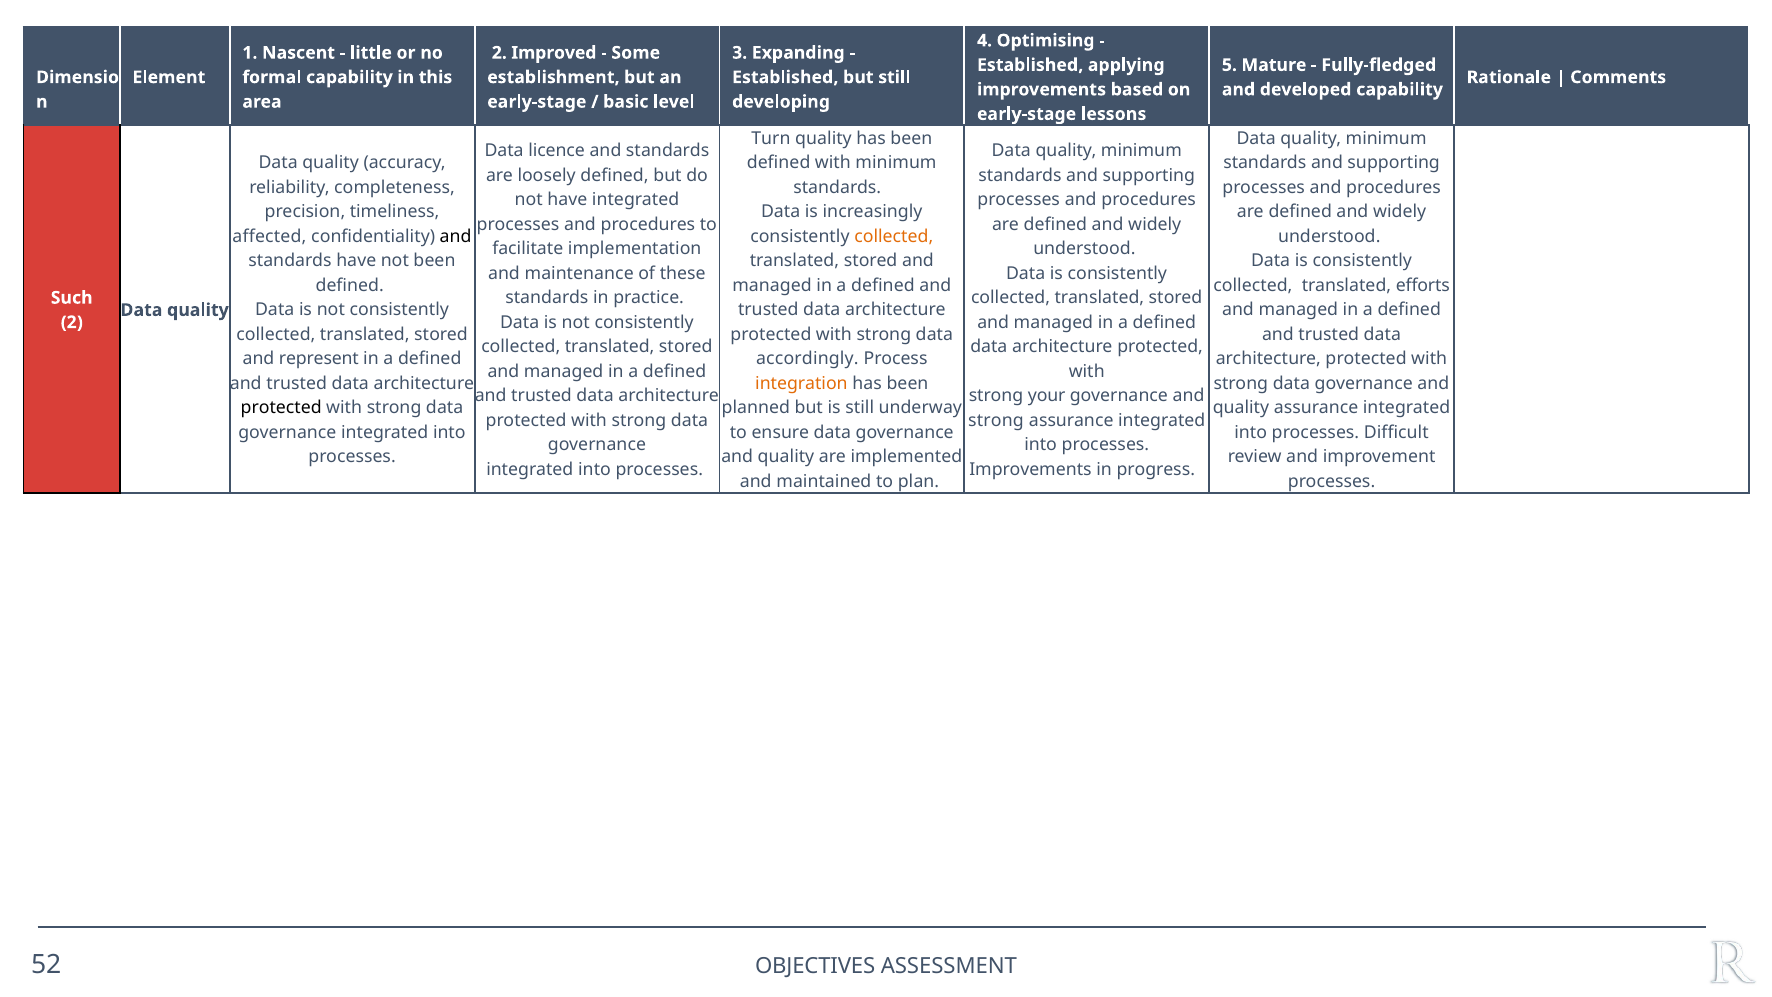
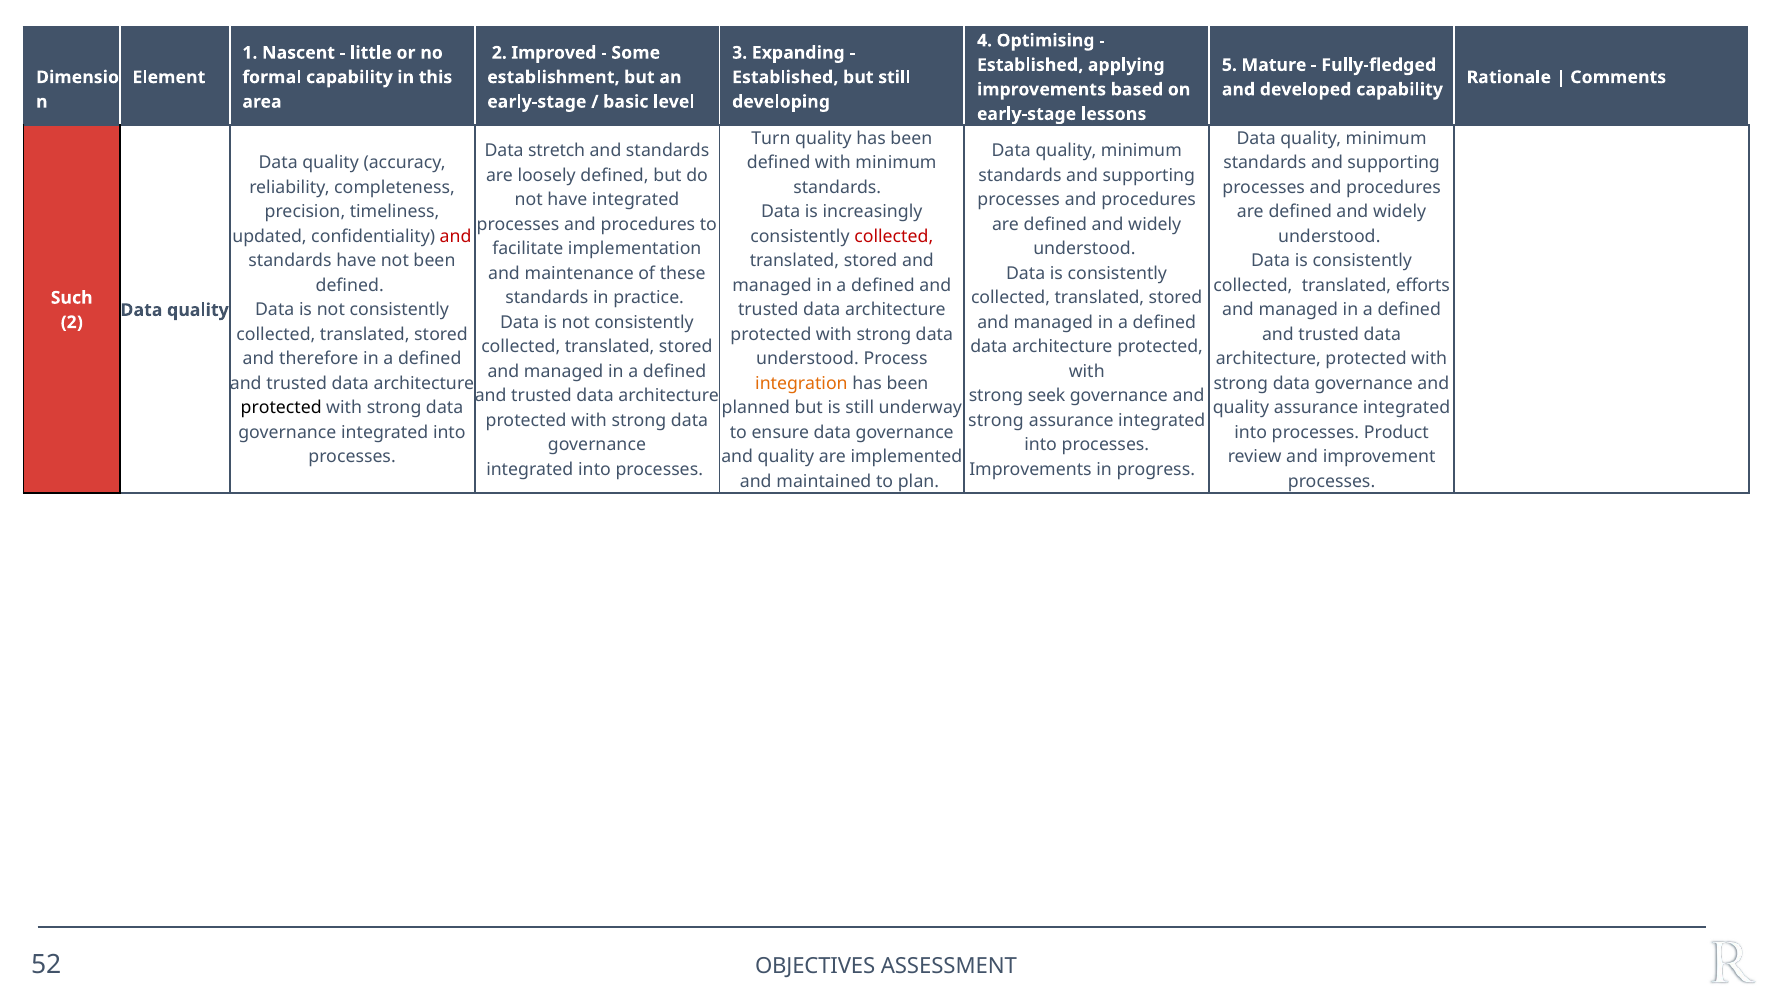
licence: licence -> stretch
affected: affected -> updated
and at (456, 237) colour: black -> red
collected at (894, 237) colour: orange -> red
represent: represent -> therefore
accordingly at (807, 359): accordingly -> understood
your: your -> seek
Difficult: Difficult -> Product
